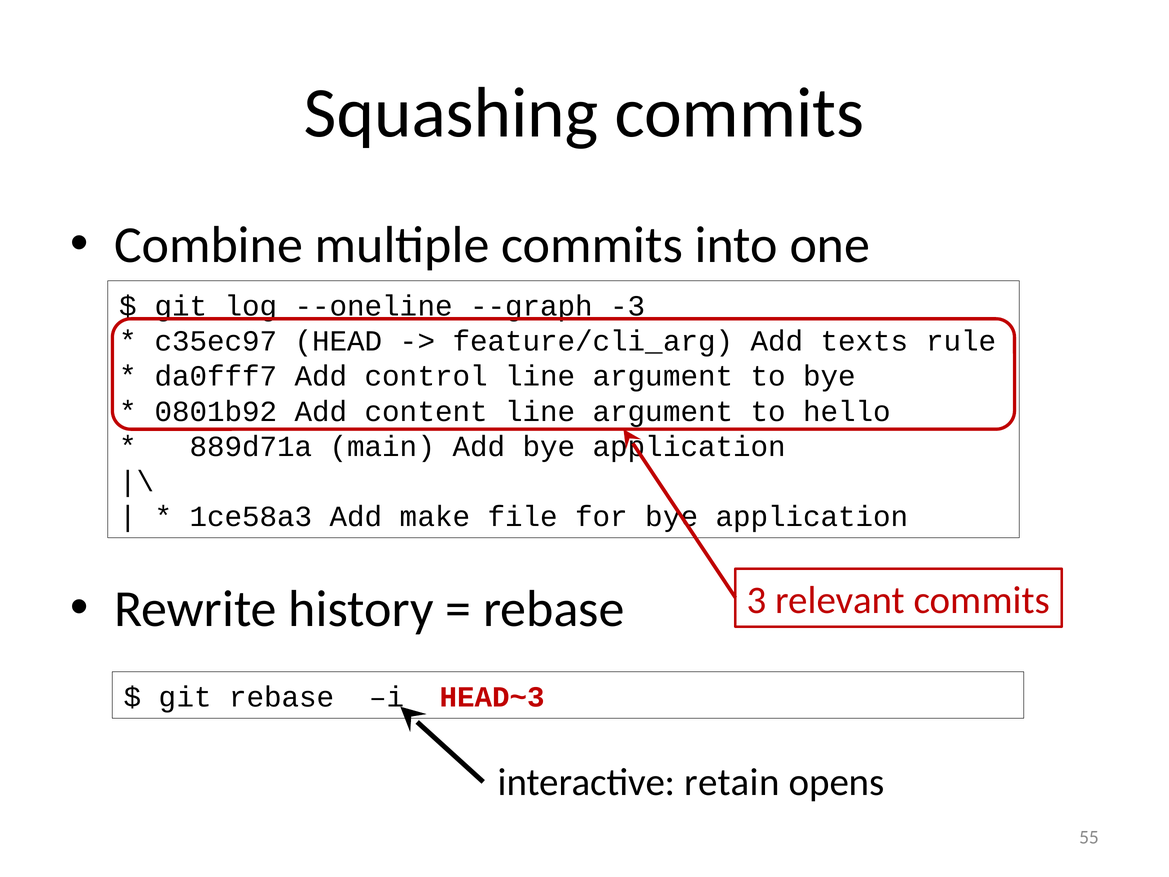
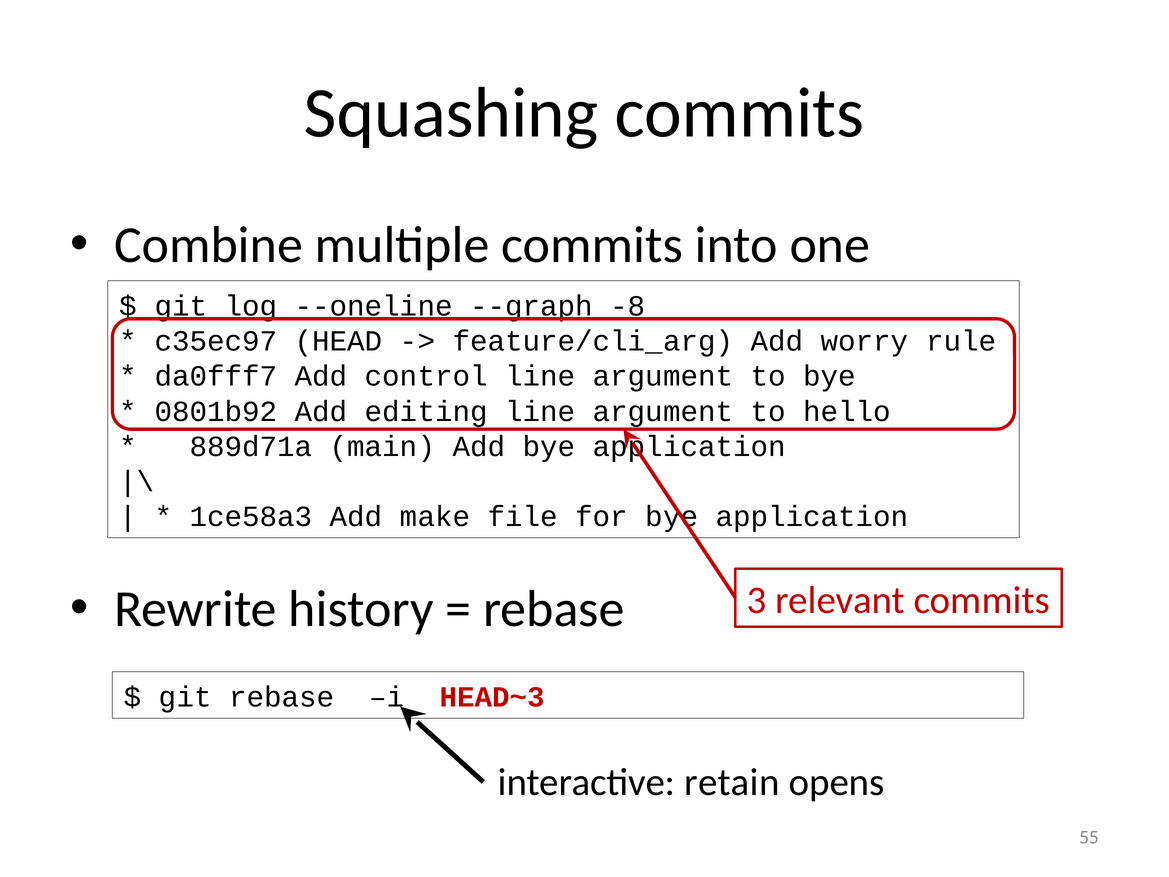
-3: -3 -> -8
texts: texts -> worry
content: content -> editing
